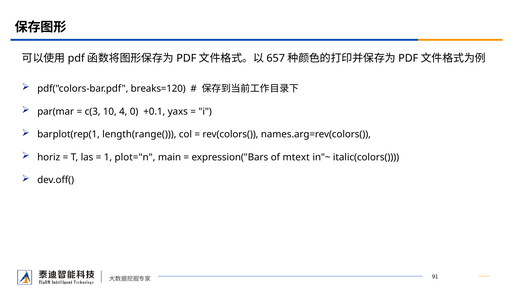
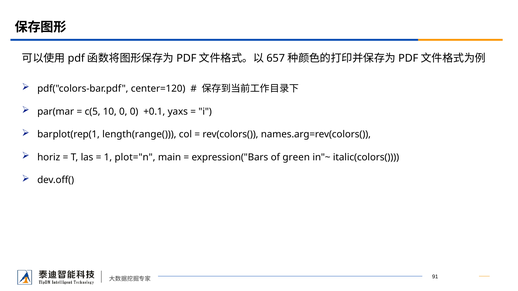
breaks=120: breaks=120 -> center=120
c(3: c(3 -> c(5
10 4: 4 -> 0
mtext: mtext -> green
